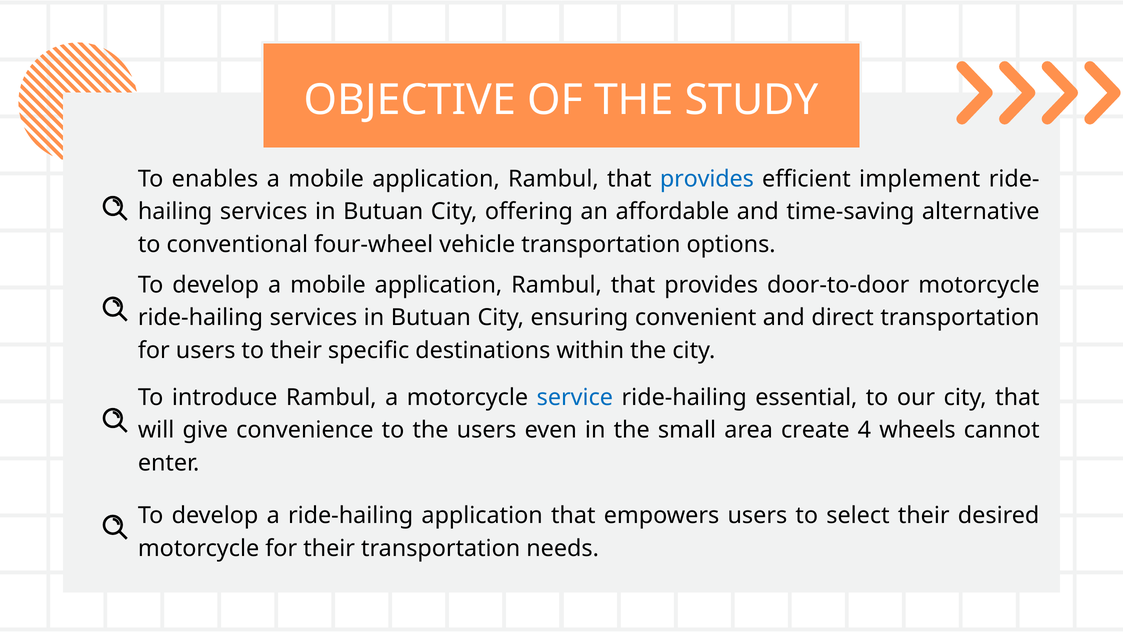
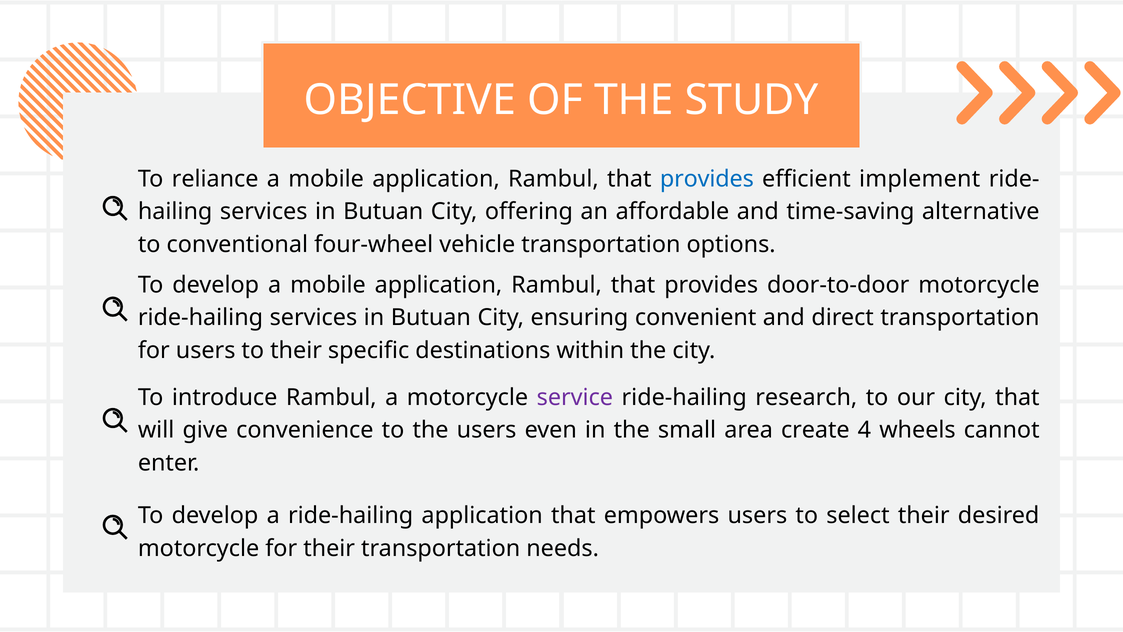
enables: enables -> reliance
service colour: blue -> purple
essential: essential -> research
